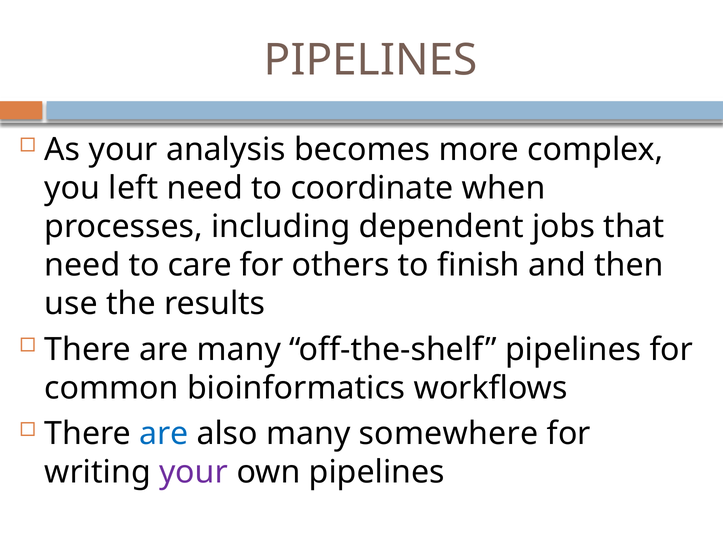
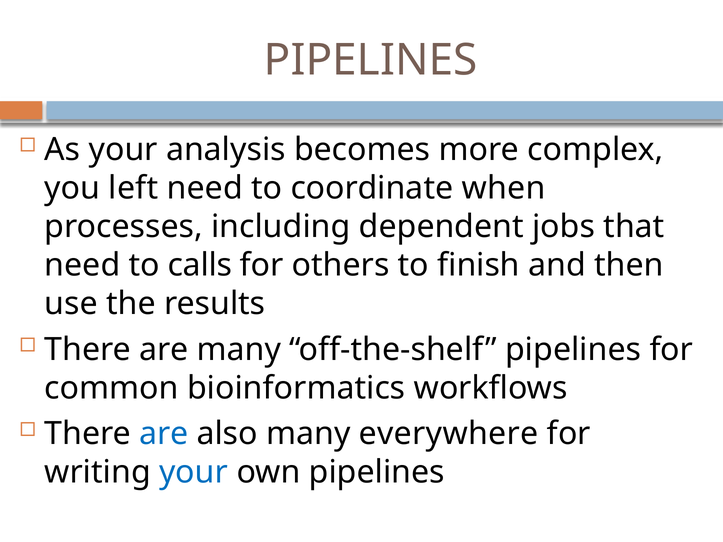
care: care -> calls
somewhere: somewhere -> everywhere
your at (194, 472) colour: purple -> blue
